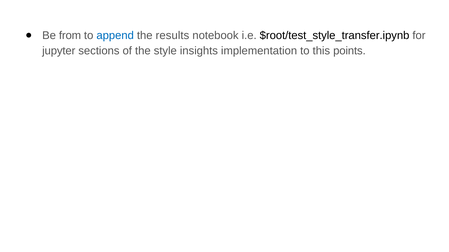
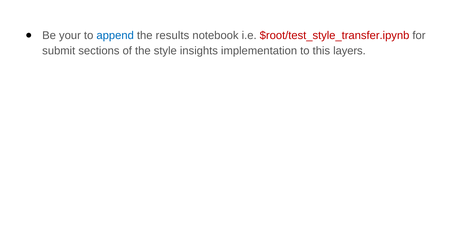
from: from -> your
$root/test_style_transfer.ipynb colour: black -> red
jupyter: jupyter -> submit
points: points -> layers
